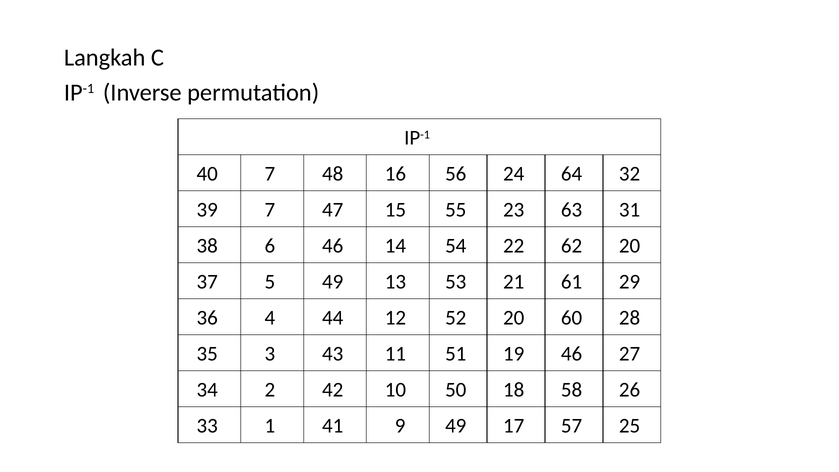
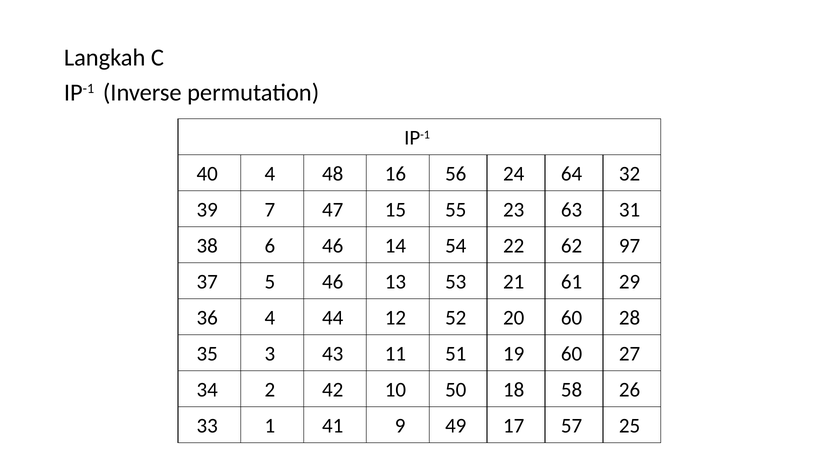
40 7: 7 -> 4
62 20: 20 -> 97
5 49: 49 -> 46
19 46: 46 -> 60
